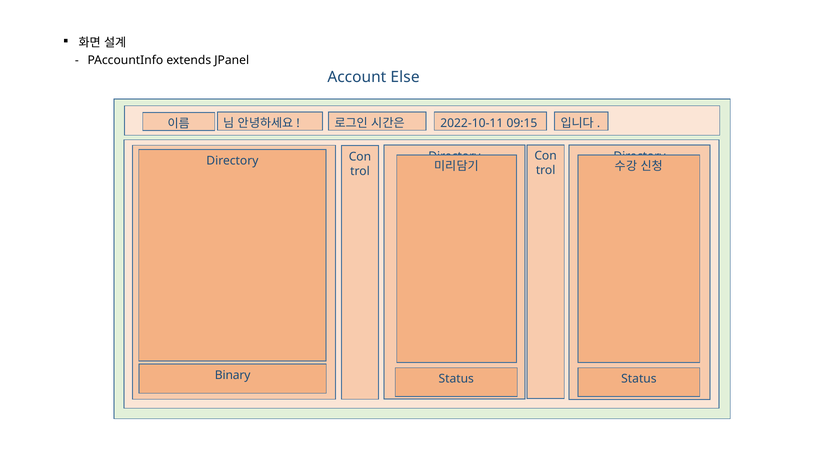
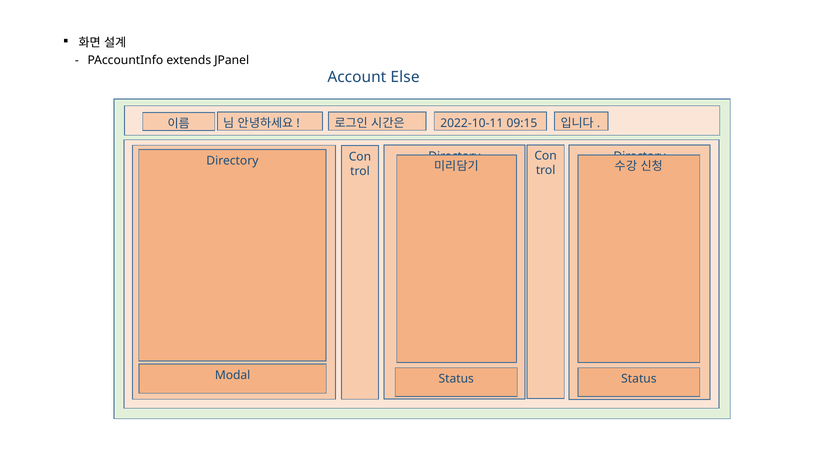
Binary: Binary -> Modal
